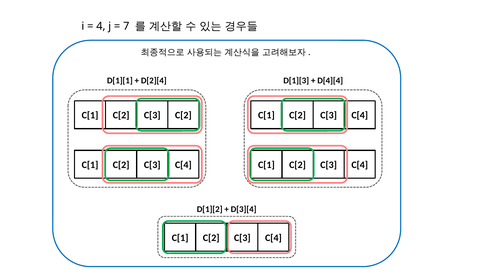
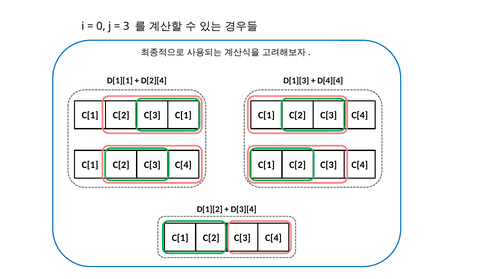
4: 4 -> 0
7: 7 -> 3
C[3 C[2: C[2 -> C[1
